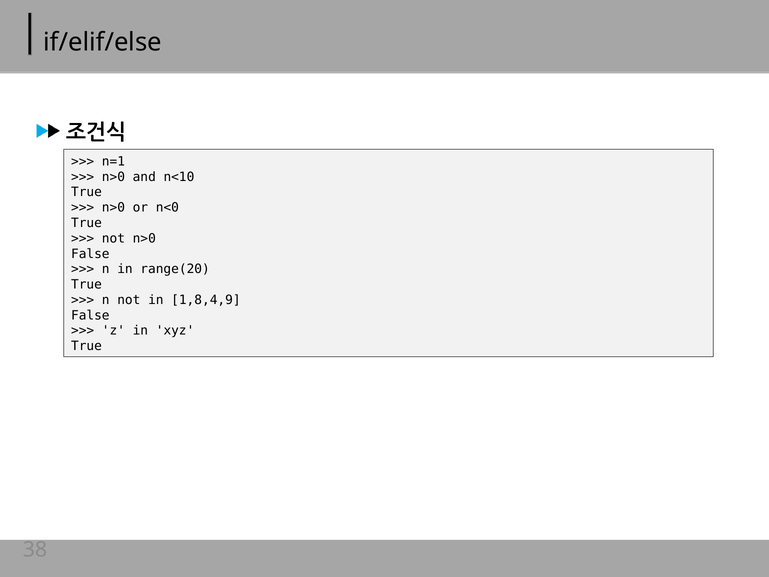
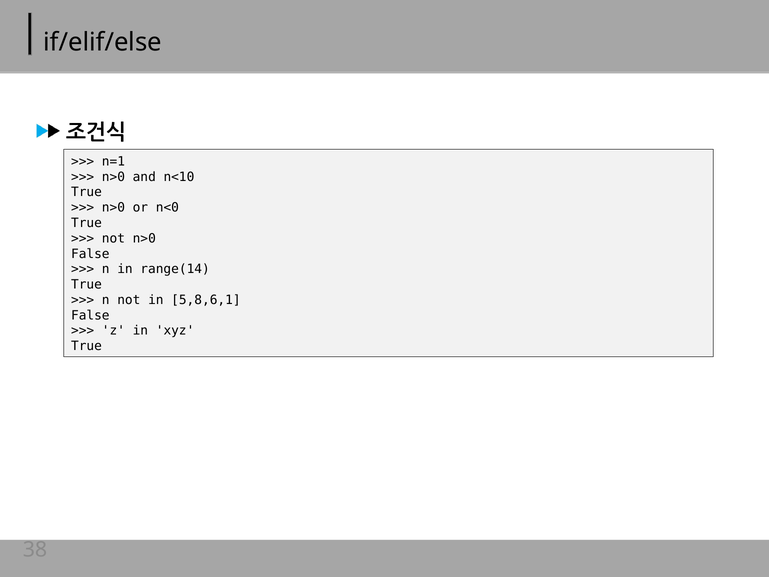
range(20: range(20 -> range(14
1,8,4,9: 1,8,4,9 -> 5,8,6,1
